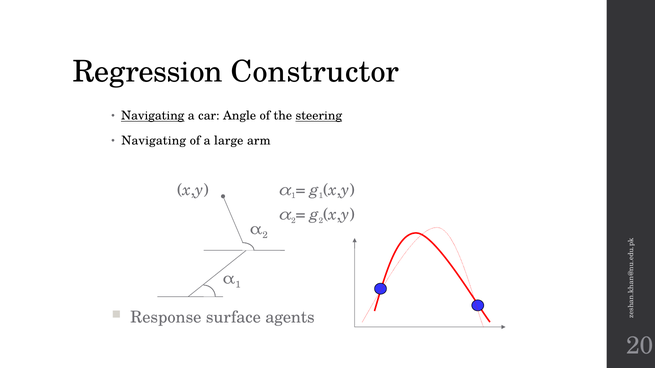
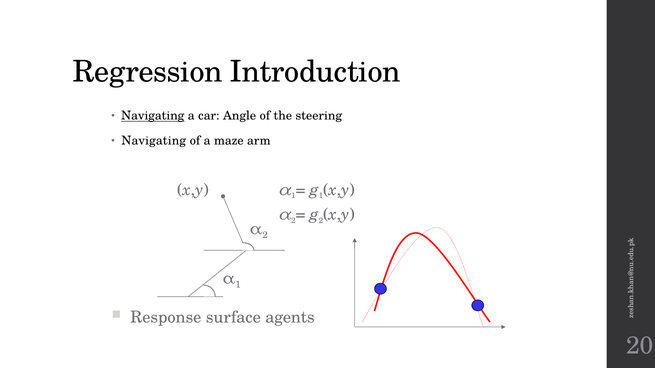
Constructor: Constructor -> Introduction
steering underline: present -> none
large: large -> maze
